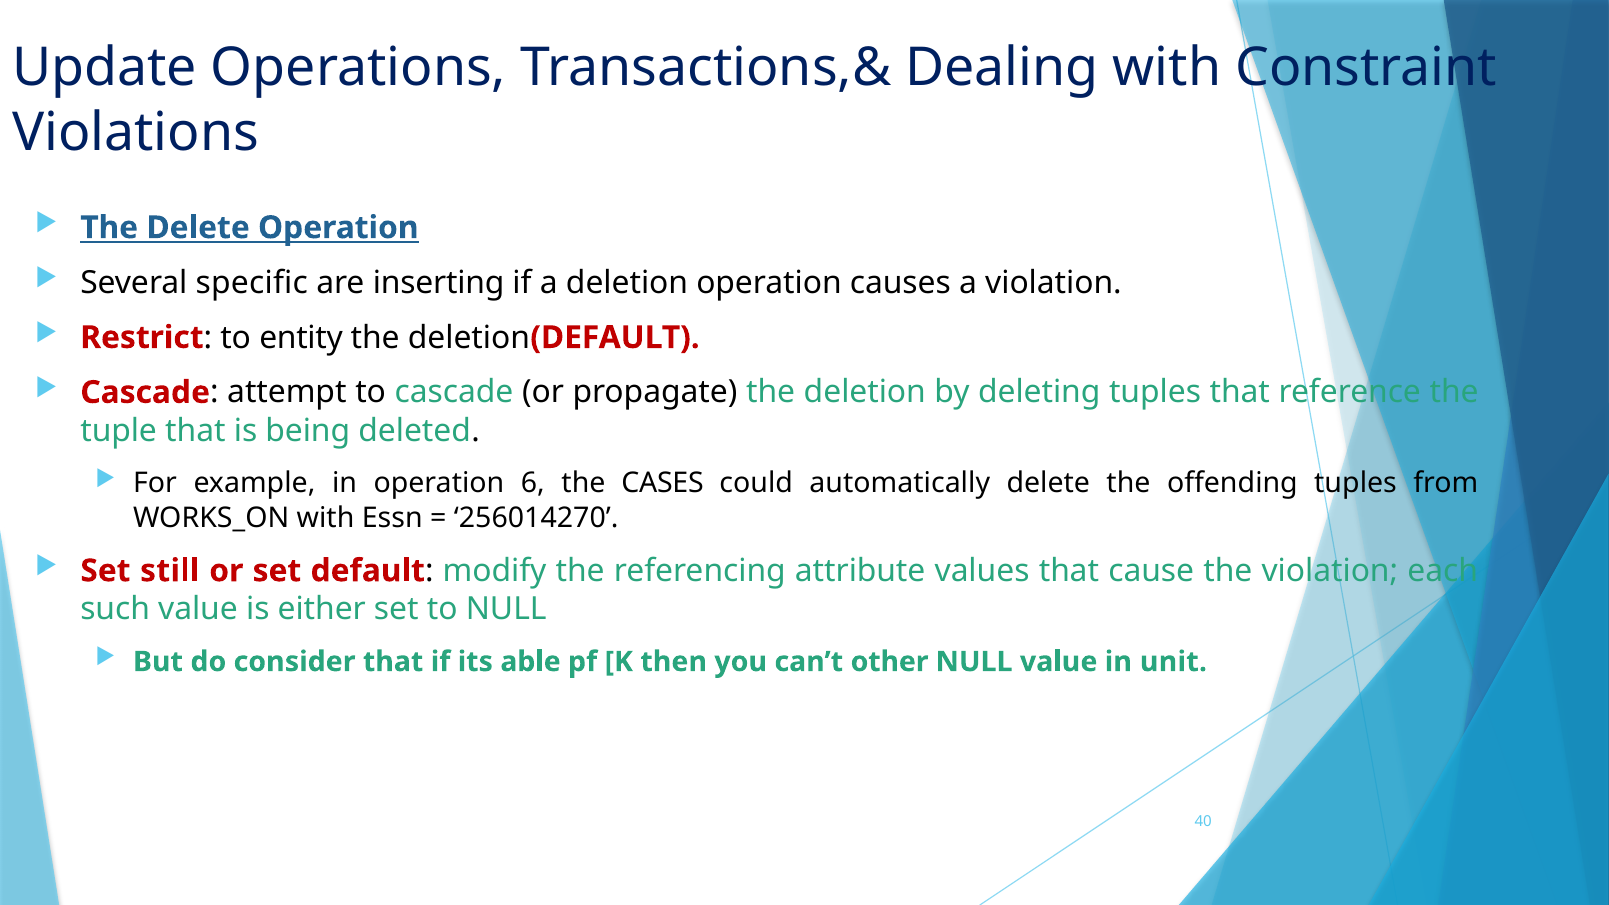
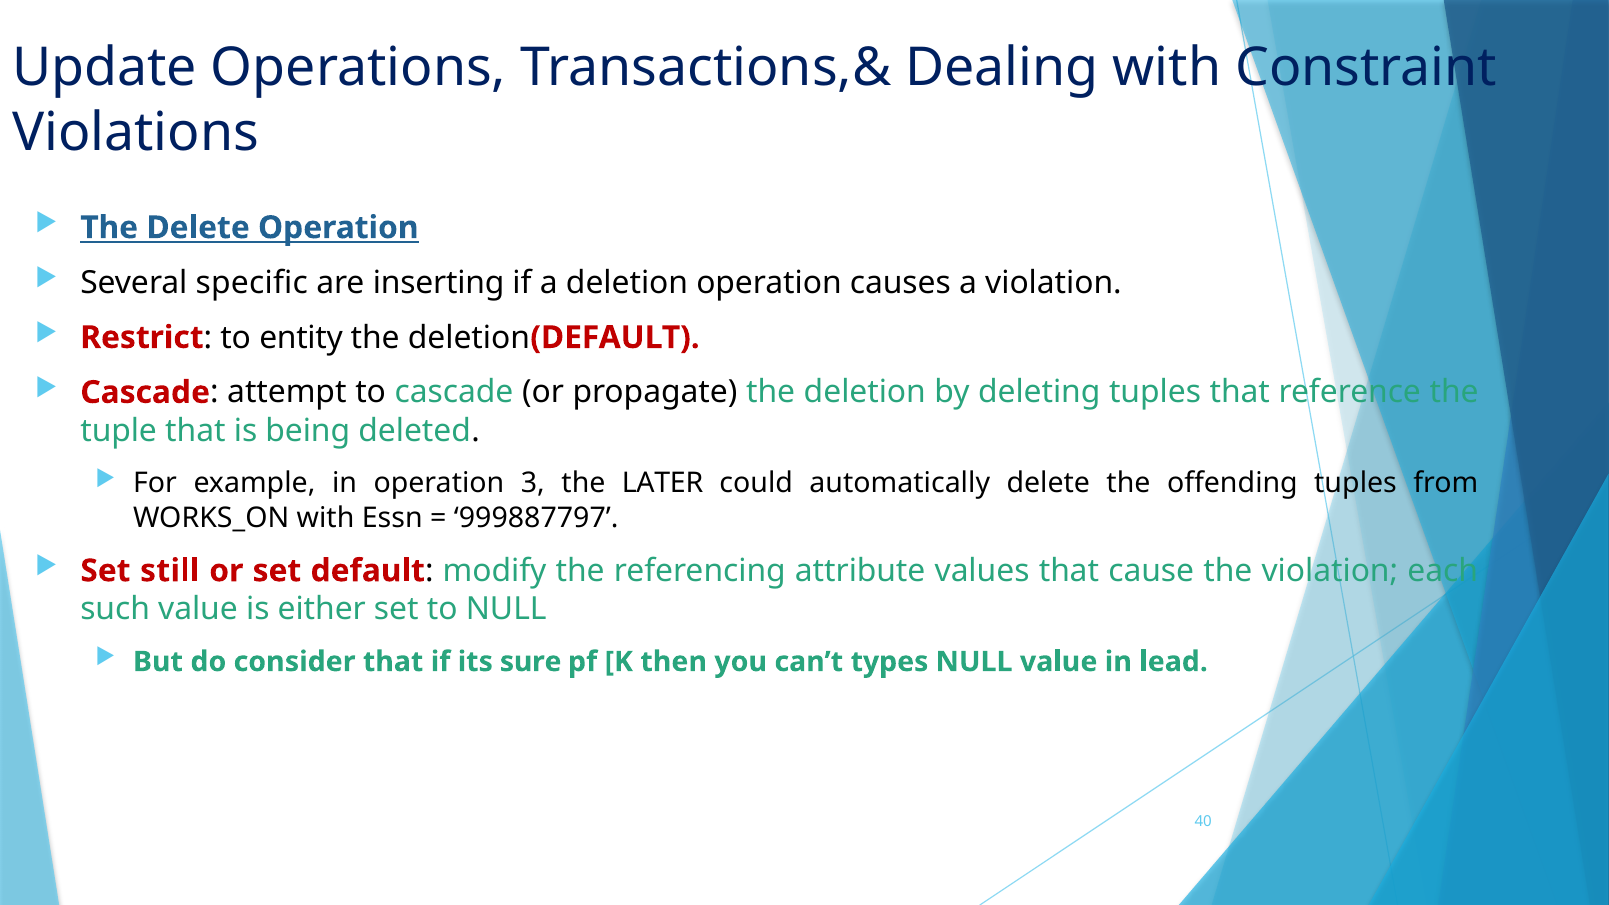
6: 6 -> 3
CASES: CASES -> LATER
256014270: 256014270 -> 999887797
able: able -> sure
other: other -> types
unit: unit -> lead
